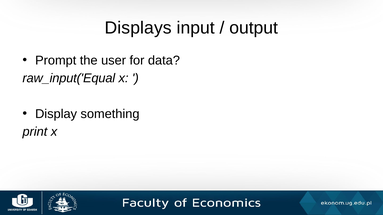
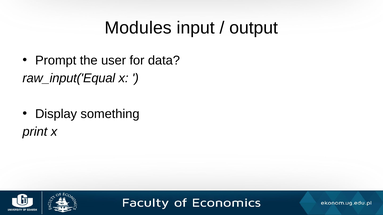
Displays: Displays -> Modules
